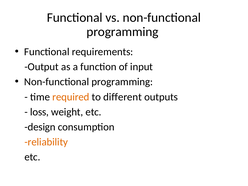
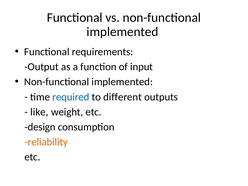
programming at (123, 32): programming -> implemented
programming at (122, 82): programming -> implemented
required colour: orange -> blue
loss: loss -> like
